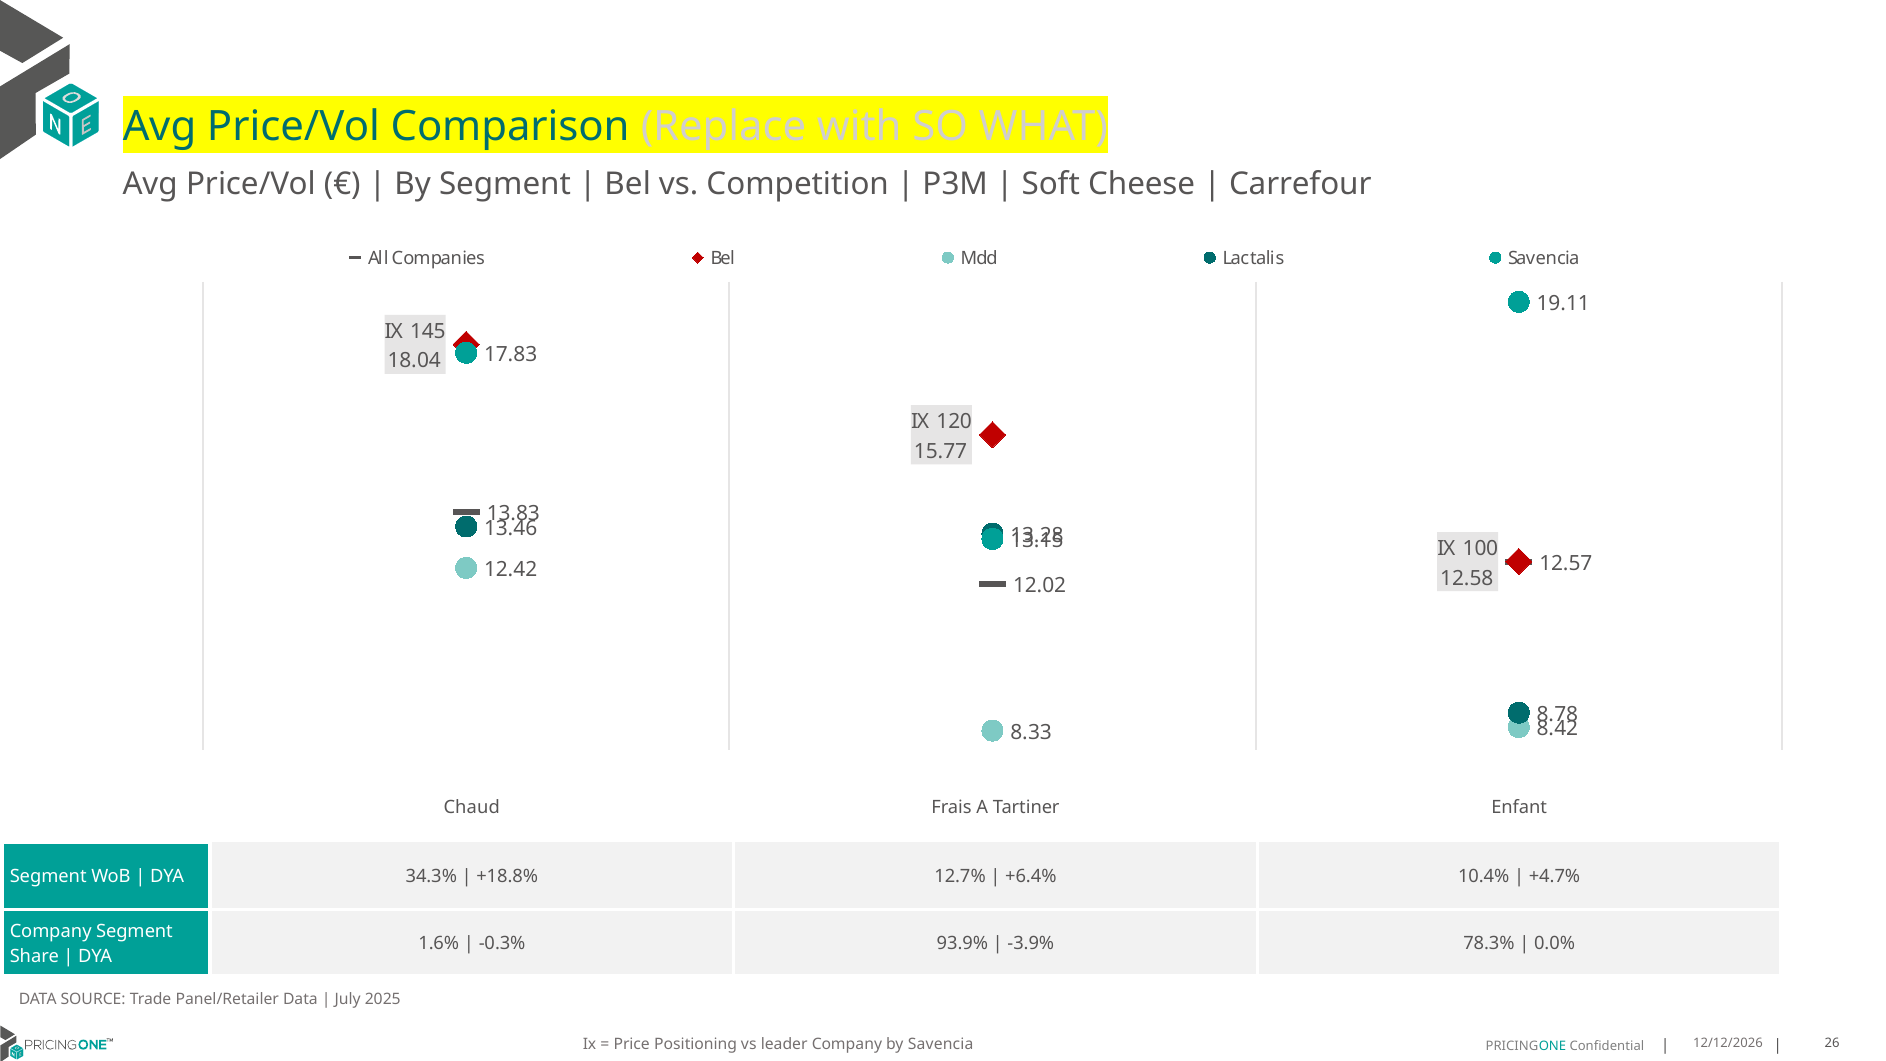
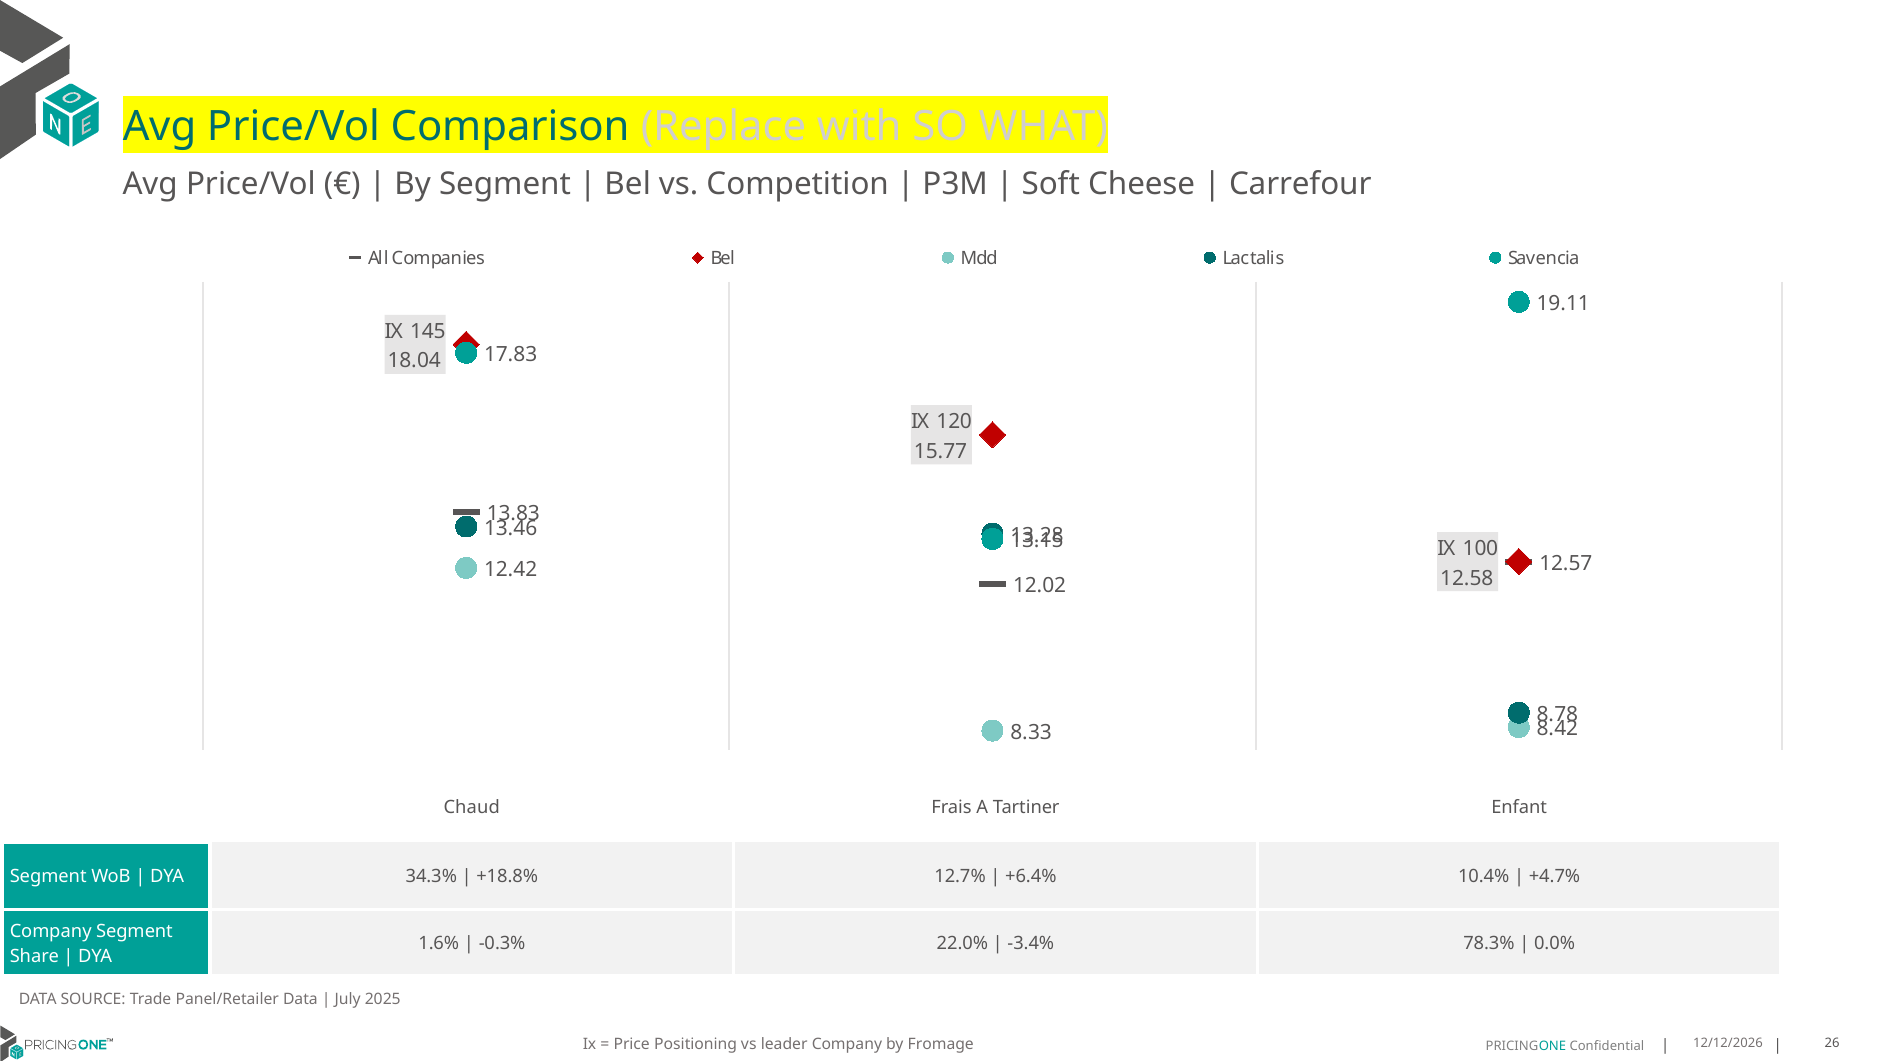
93.9%: 93.9% -> 22.0%
-3.9%: -3.9% -> -3.4%
by Savencia: Savencia -> Fromage
